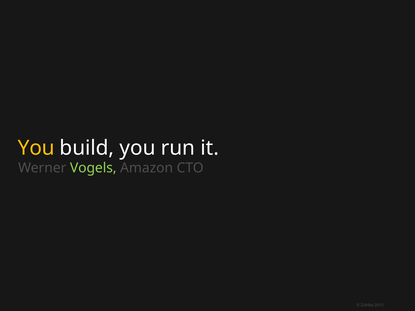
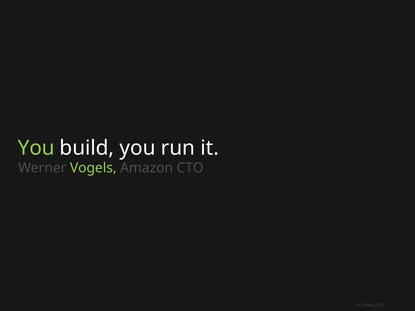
You at (36, 148) colour: yellow -> light green
